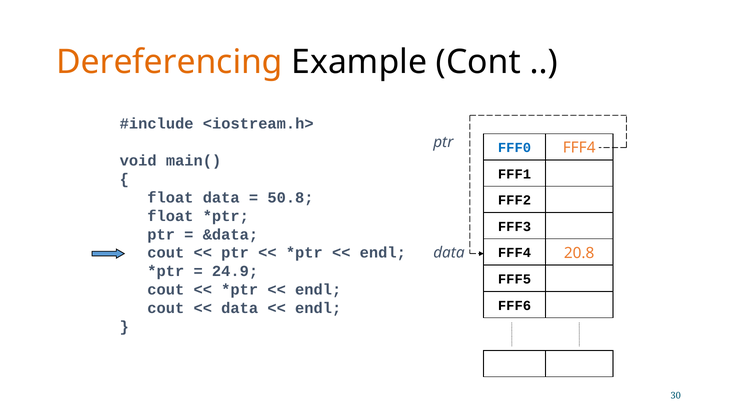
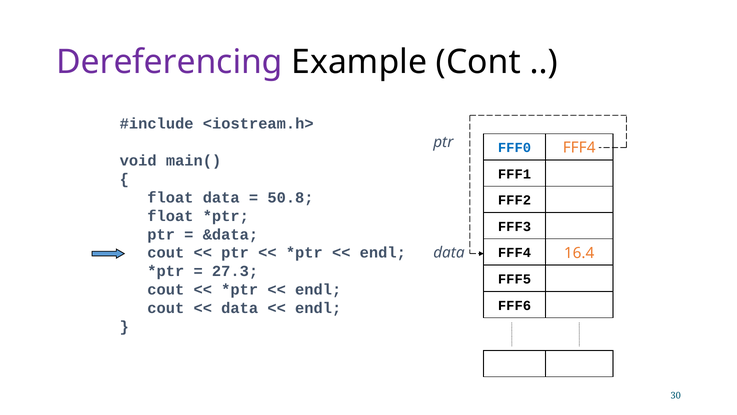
Dereferencing colour: orange -> purple
20.8: 20.8 -> 16.4
24.9: 24.9 -> 27.3
